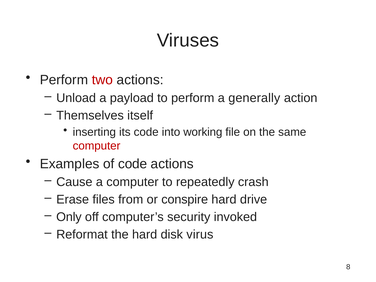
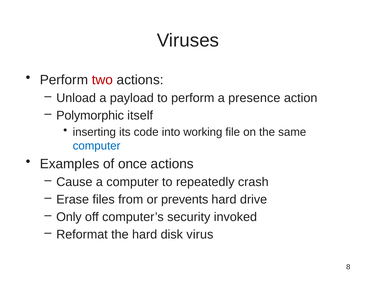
generally: generally -> presence
Themselves: Themselves -> Polymorphic
computer at (97, 146) colour: red -> blue
of code: code -> once
conspire: conspire -> prevents
